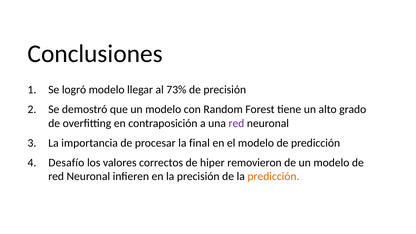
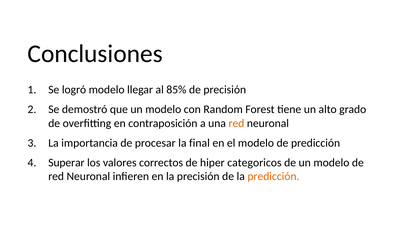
73%: 73% -> 85%
red at (236, 123) colour: purple -> orange
Desafío: Desafío -> Superar
removieron: removieron -> categoricos
